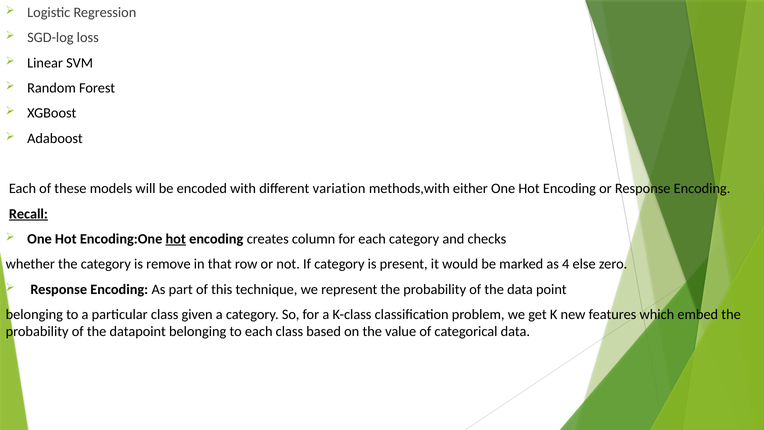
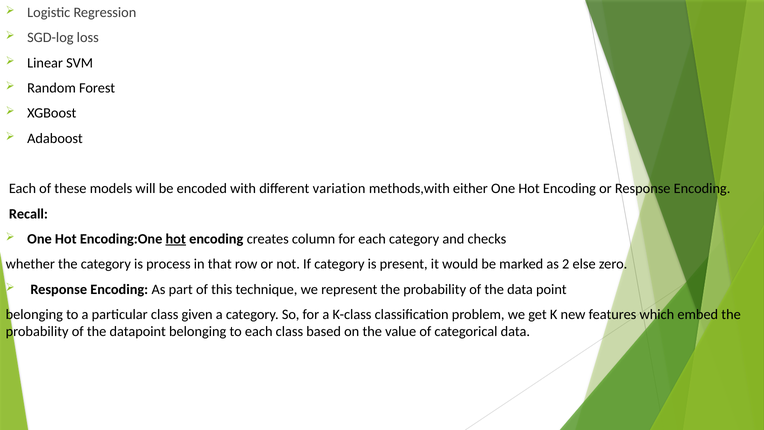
Recall underline: present -> none
remove: remove -> process
4: 4 -> 2
